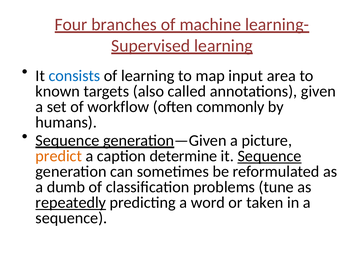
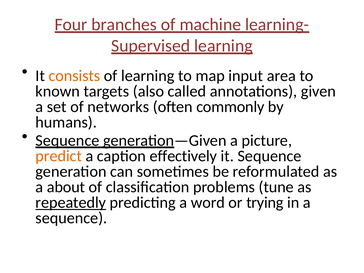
consists colour: blue -> orange
workflow: workflow -> networks
determine: determine -> effectively
Sequence at (270, 156) underline: present -> none
dumb: dumb -> about
taken: taken -> trying
